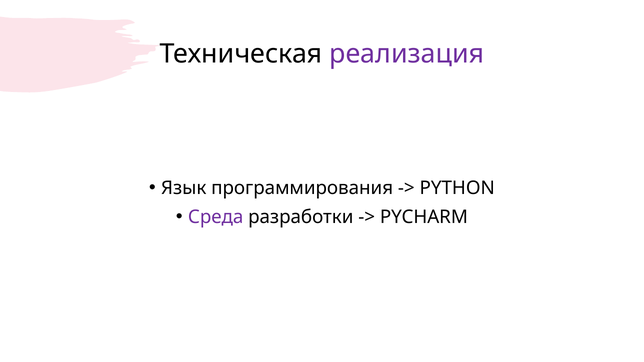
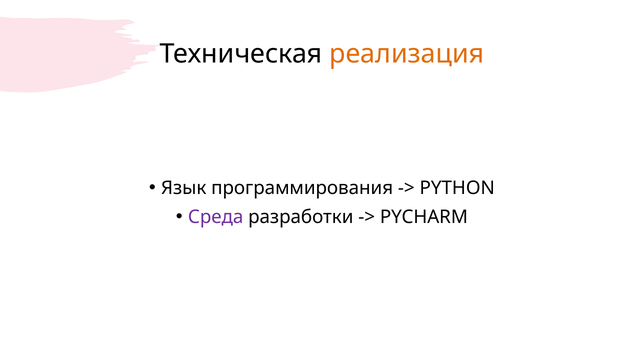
реализация colour: purple -> orange
